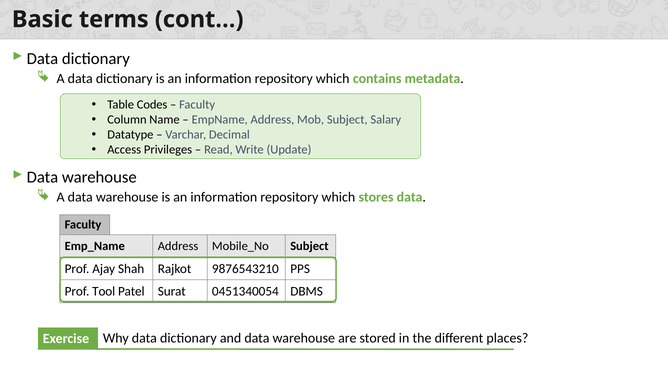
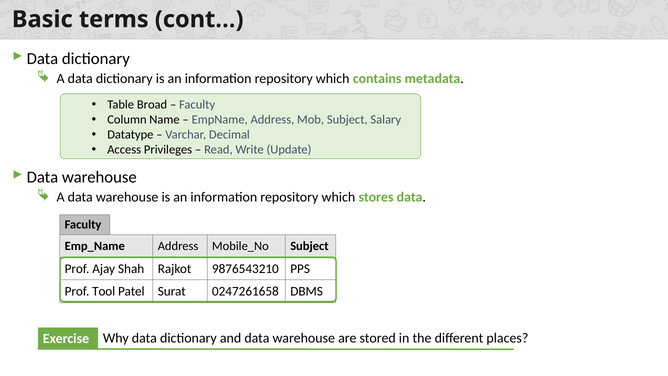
Codes: Codes -> Broad
0451340054: 0451340054 -> 0247261658
